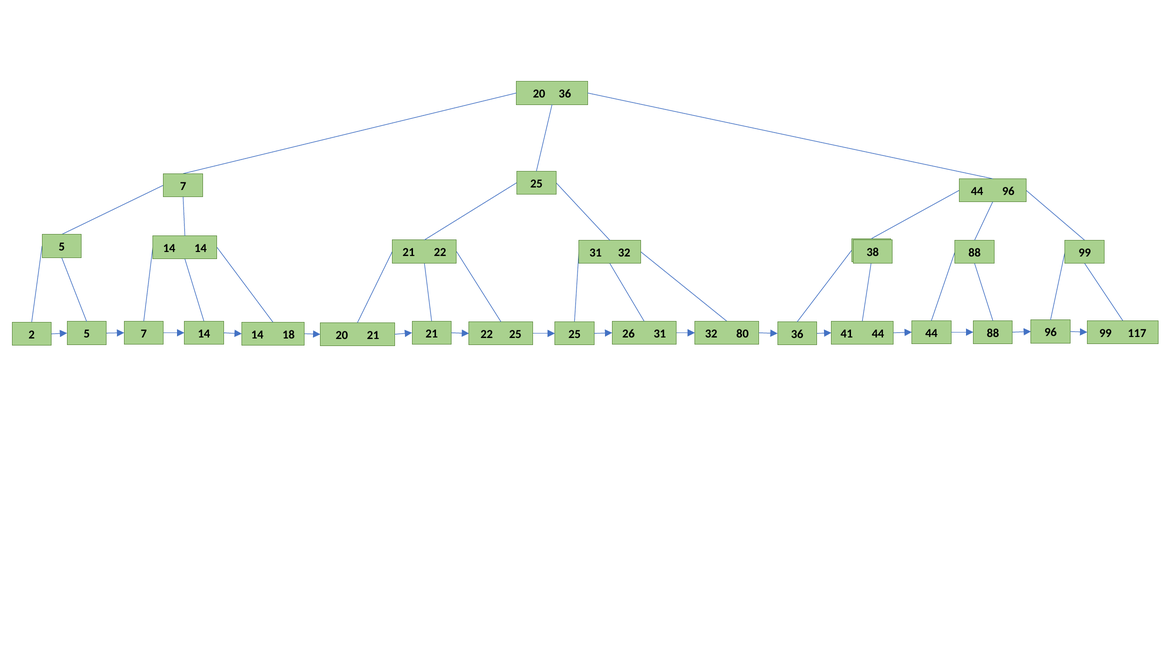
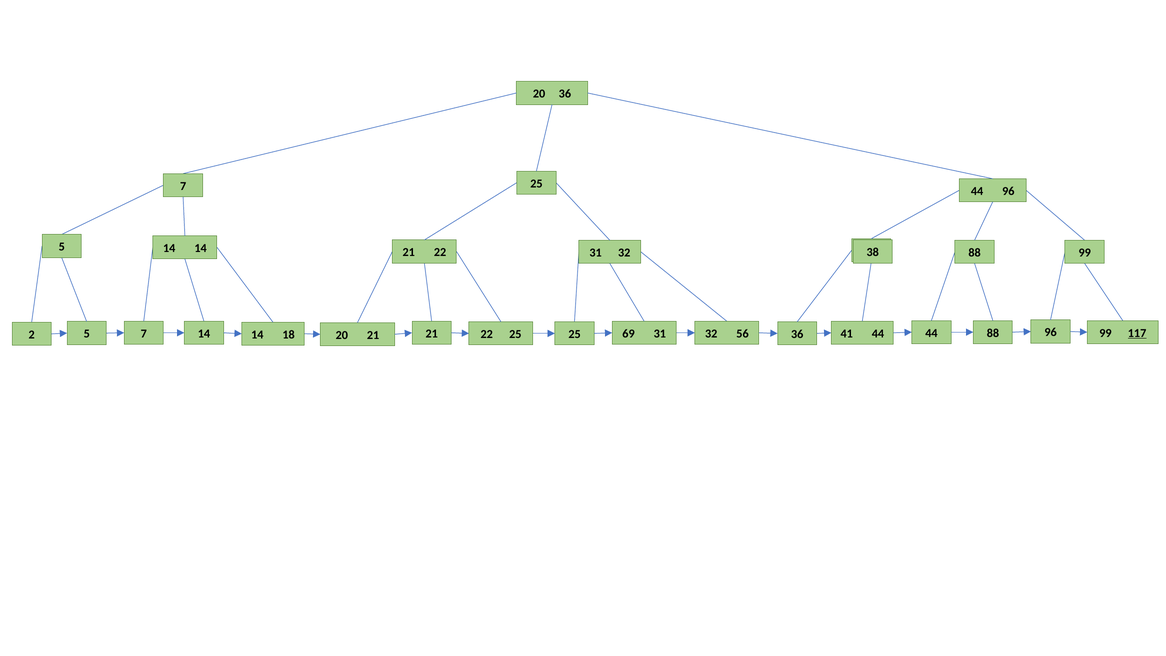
117 underline: none -> present
26: 26 -> 69
80: 80 -> 56
